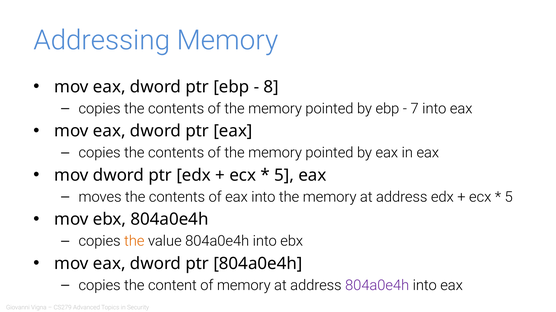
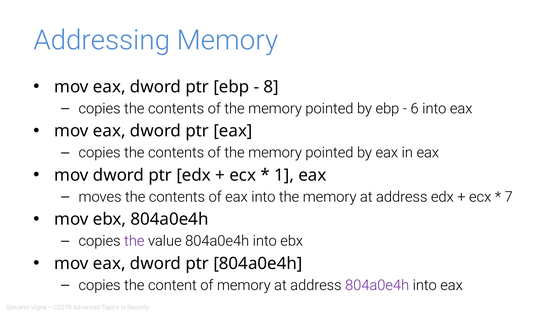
7: 7 -> 6
5 at (284, 176): 5 -> 1
5 at (509, 197): 5 -> 7
the at (134, 242) colour: orange -> purple
